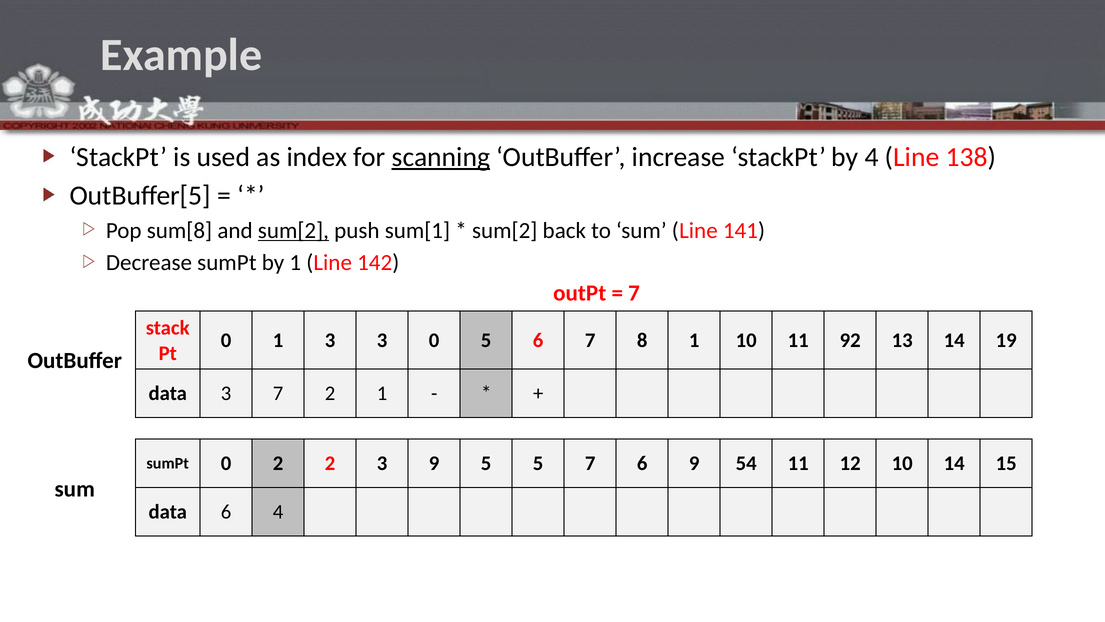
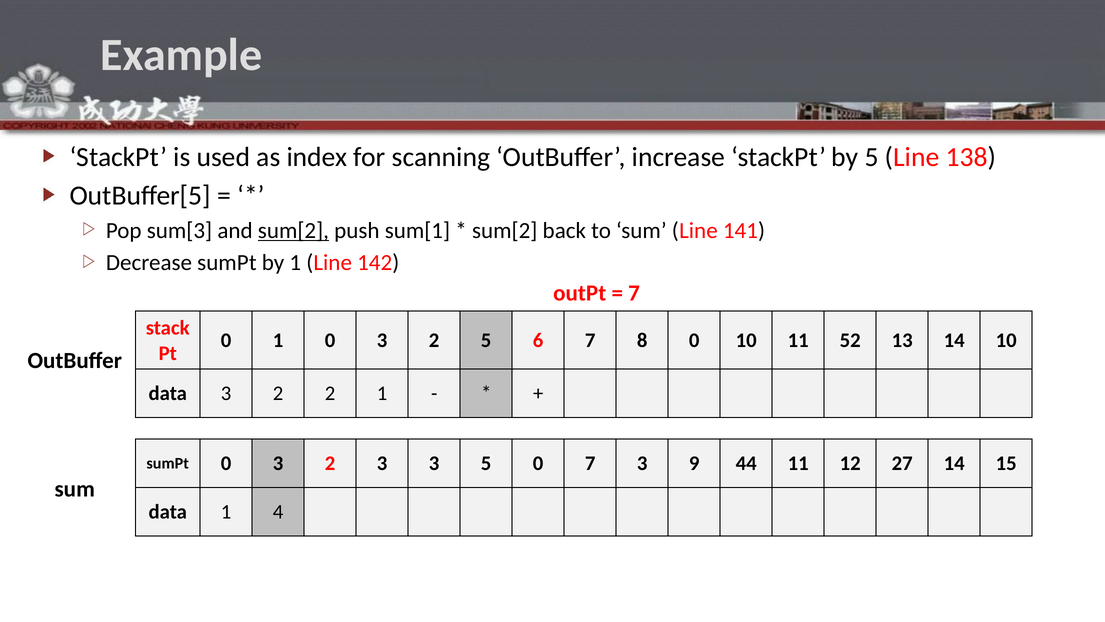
scanning underline: present -> none
by 4: 4 -> 5
sum[8: sum[8 -> sum[3
1 3: 3 -> 0
0 at (434, 340): 0 -> 2
8 1: 1 -> 0
92: 92 -> 52
14 19: 19 -> 10
data 3 7: 7 -> 2
sumPt 0 2: 2 -> 3
3 9: 9 -> 3
5 5: 5 -> 0
7 6: 6 -> 3
54: 54 -> 44
12 10: 10 -> 27
data 6: 6 -> 1
